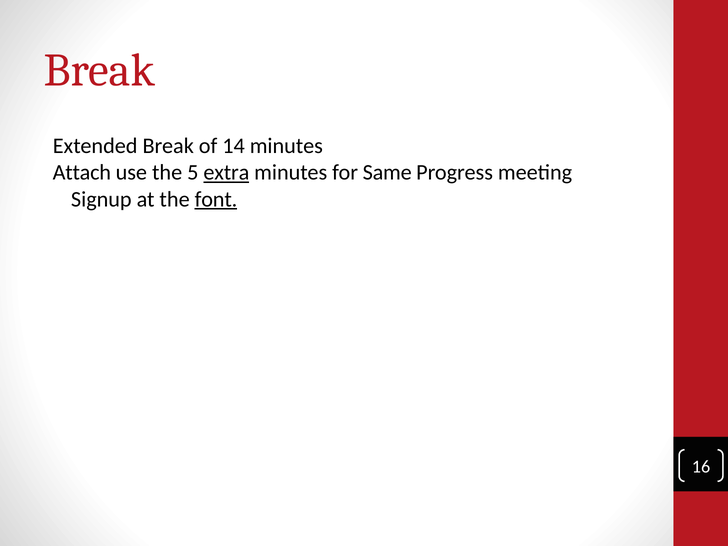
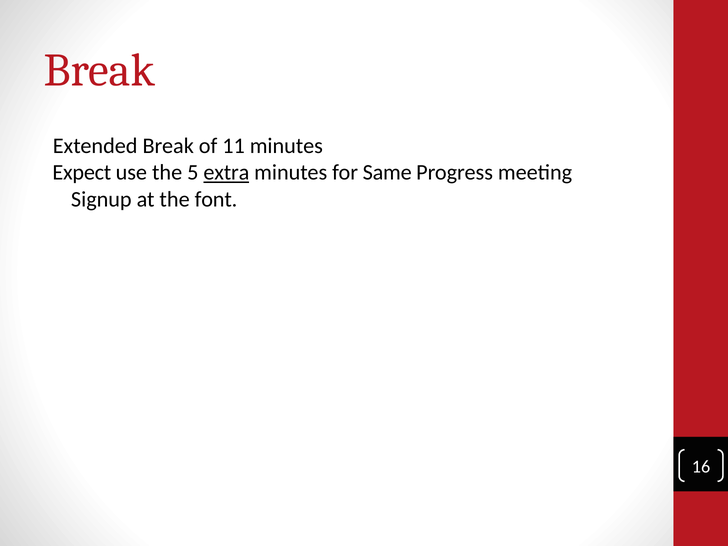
14: 14 -> 11
Attach: Attach -> Expect
font underline: present -> none
